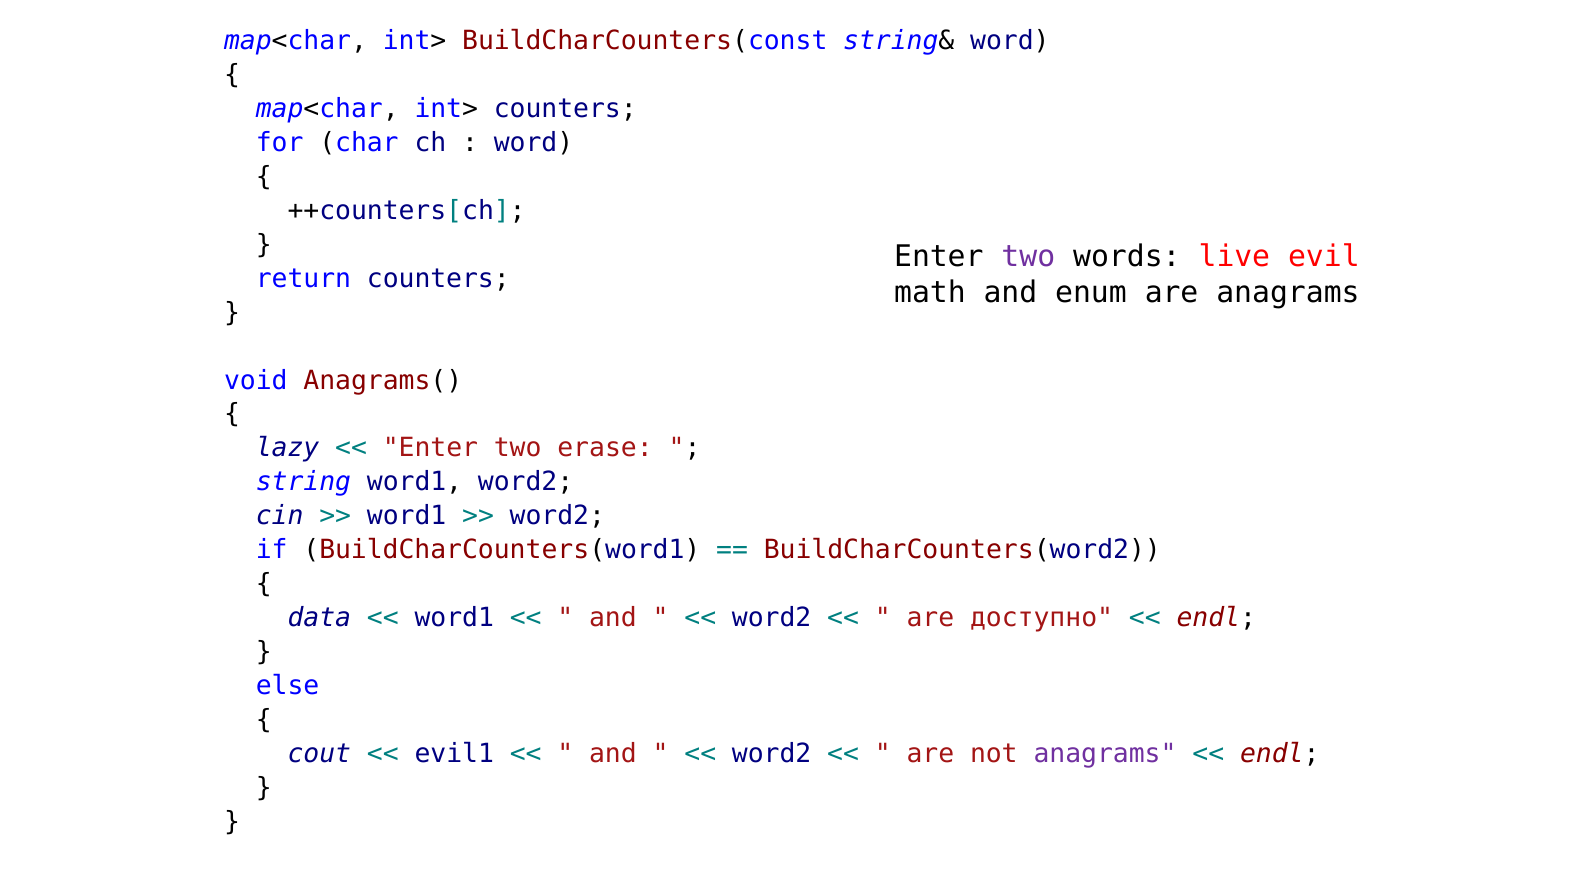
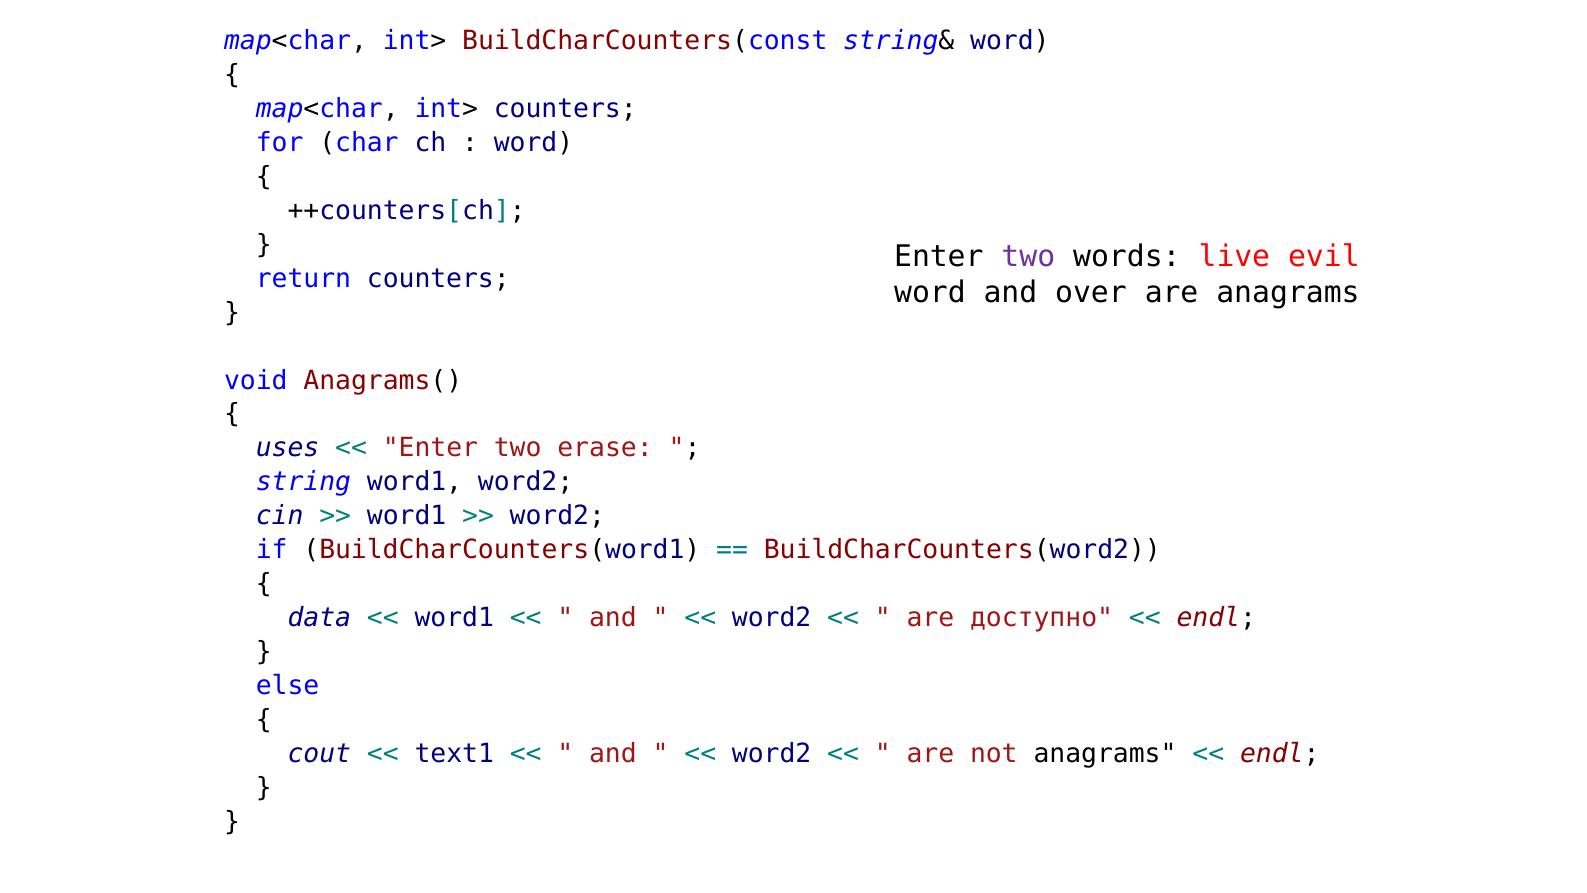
math at (930, 293): math -> word
enum: enum -> over
lazy: lazy -> uses
evil1: evil1 -> text1
anagrams at (1105, 753) colour: purple -> black
